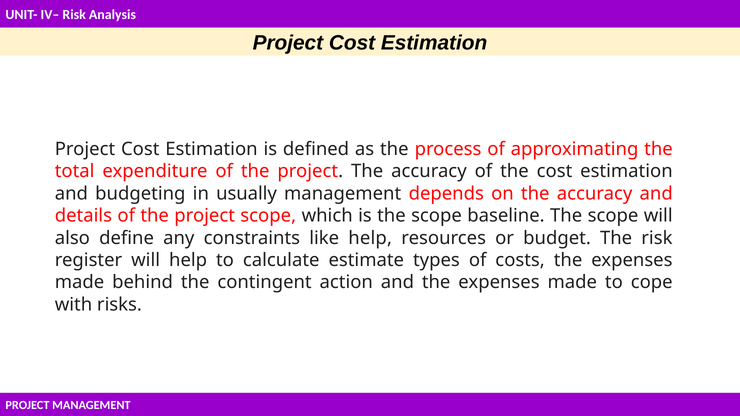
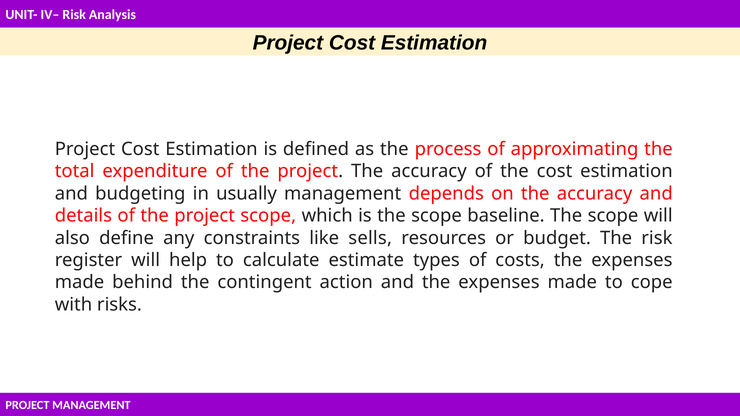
like help: help -> sells
